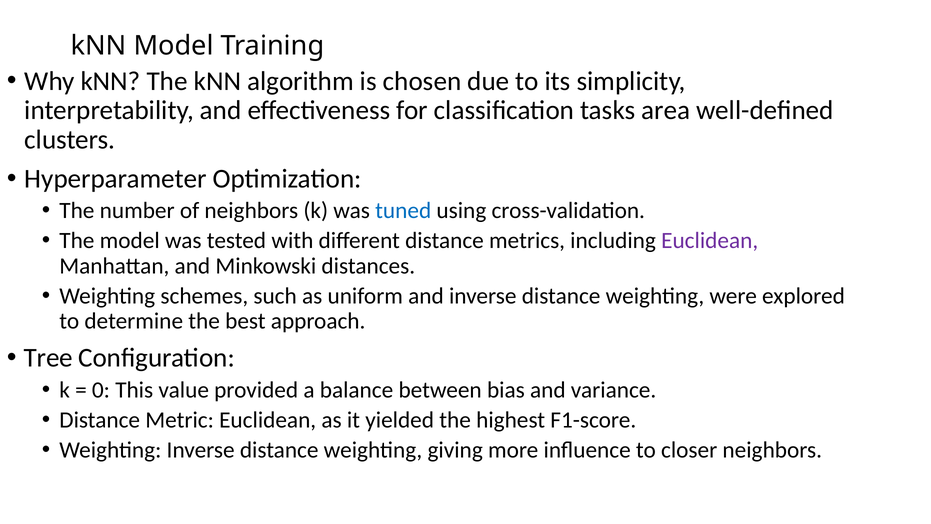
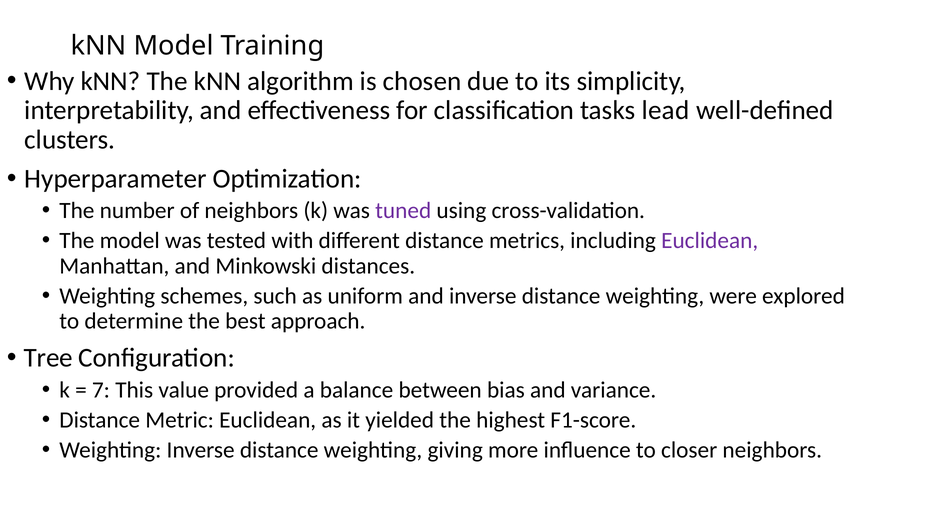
area: area -> lead
tuned colour: blue -> purple
0: 0 -> 7
